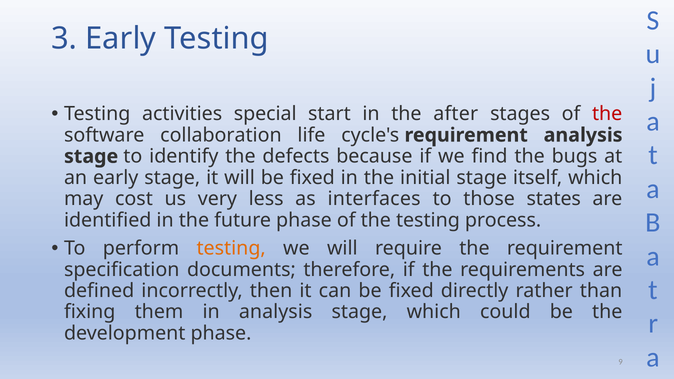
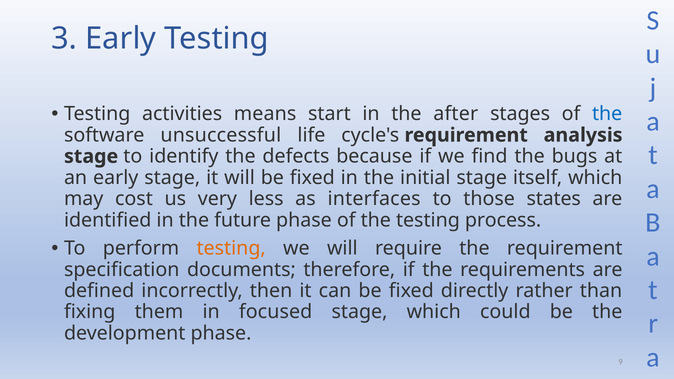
special: special -> means
the at (607, 114) colour: red -> blue
collaboration: collaboration -> unsuccessful
in analysis: analysis -> focused
